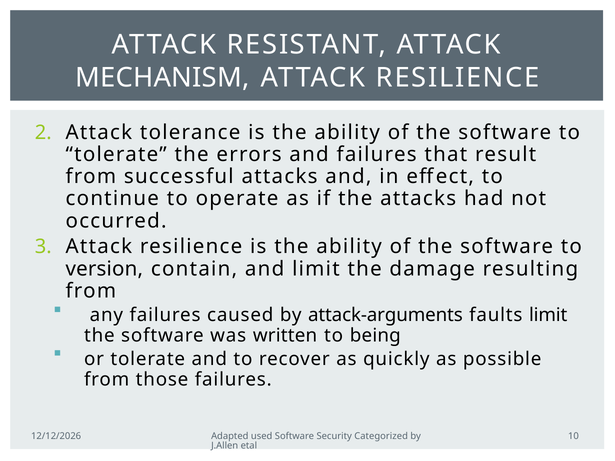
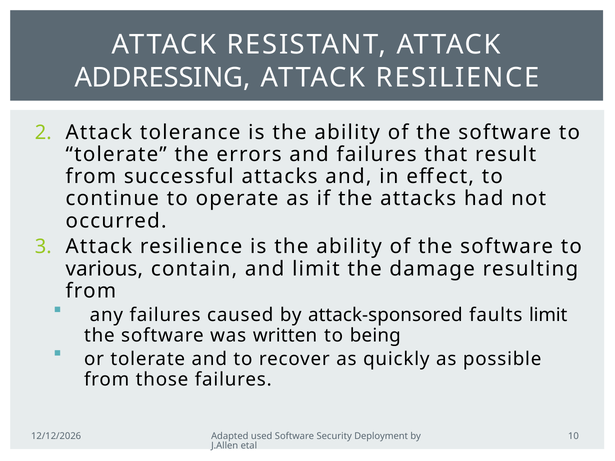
MECHANISM: MECHANISM -> ADDRESSING
version: version -> various
attack-arguments: attack-arguments -> attack-sponsored
Categorized: Categorized -> Deployment
